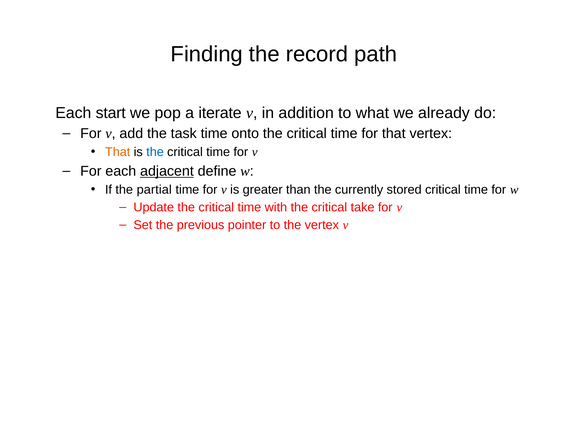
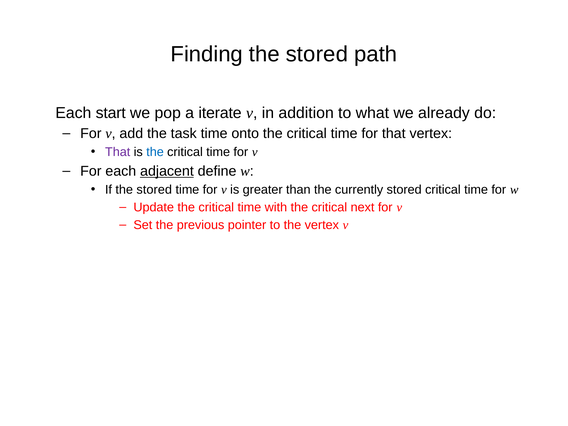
Finding the record: record -> stored
That at (118, 152) colour: orange -> purple
If the partial: partial -> stored
take: take -> next
